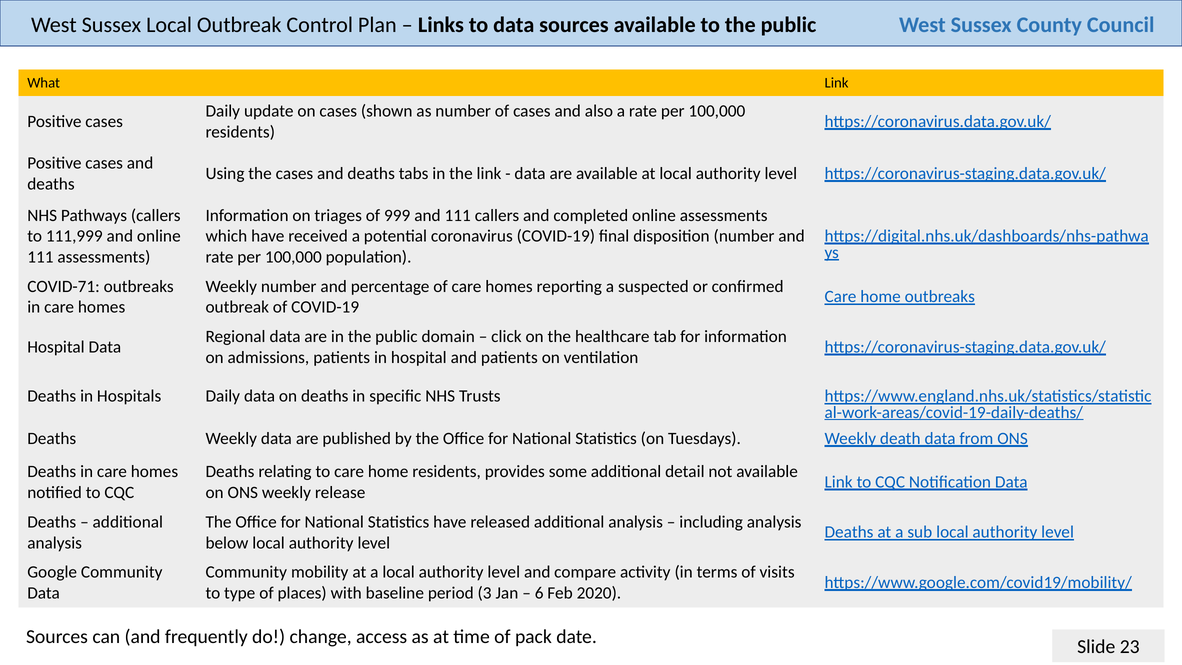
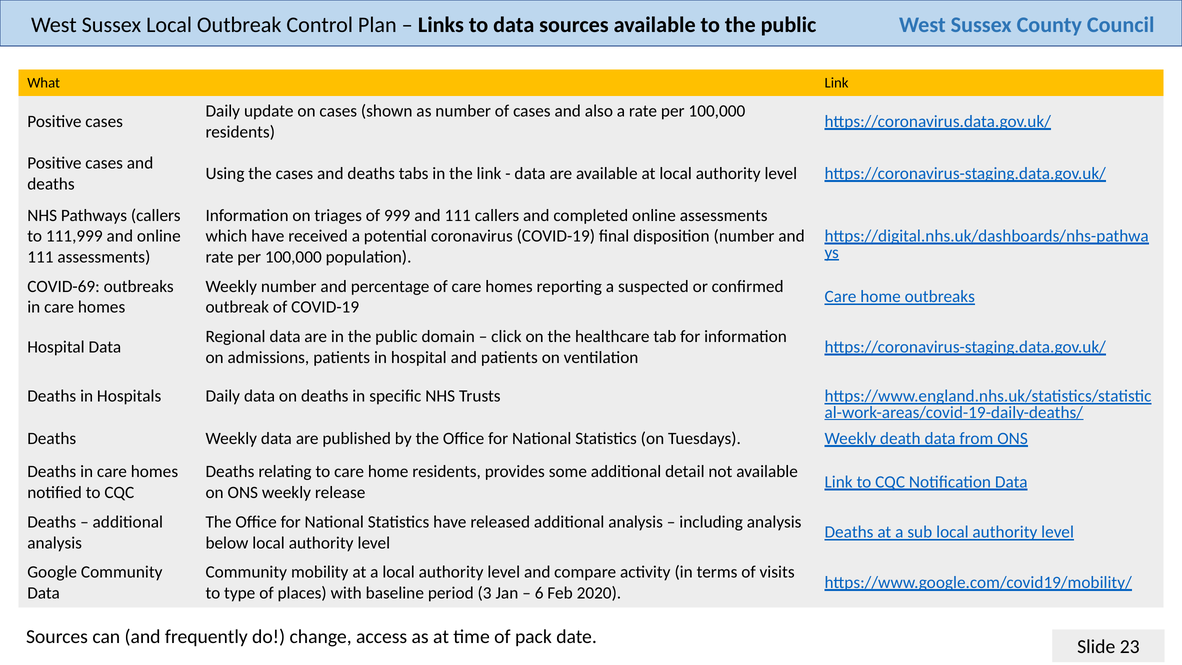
COVID-71: COVID-71 -> COVID-69
